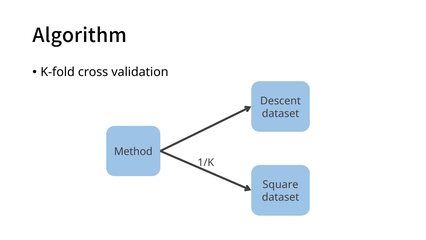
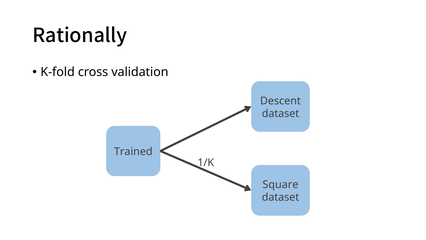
Algorithm: Algorithm -> Rationally
Method: Method -> Trained
